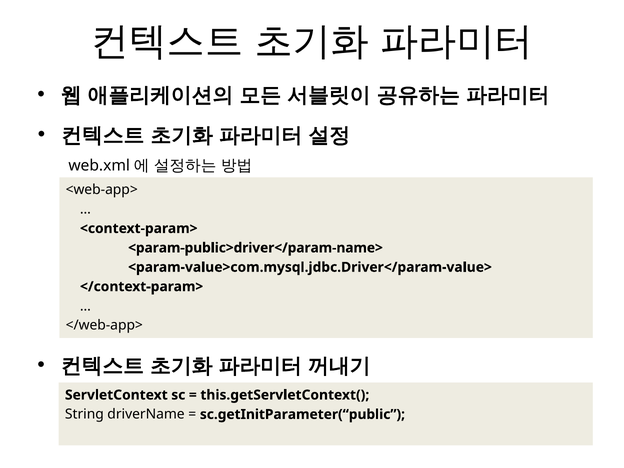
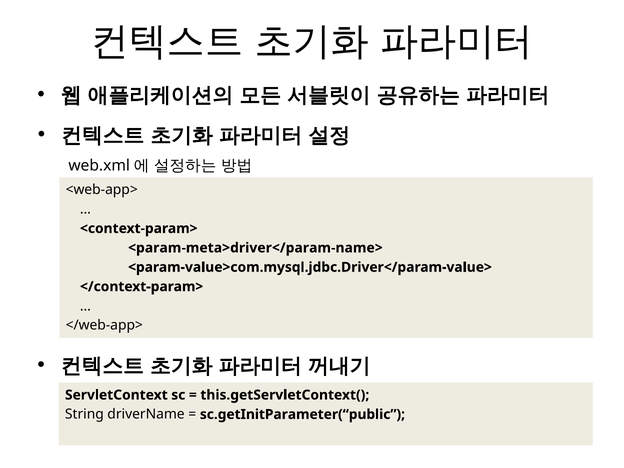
<param-public>driver</param-name>: <param-public>driver</param-name> -> <param-meta>driver</param-name>
